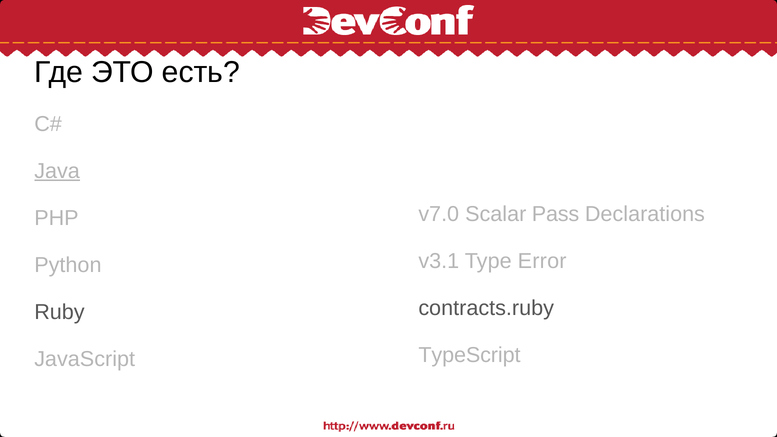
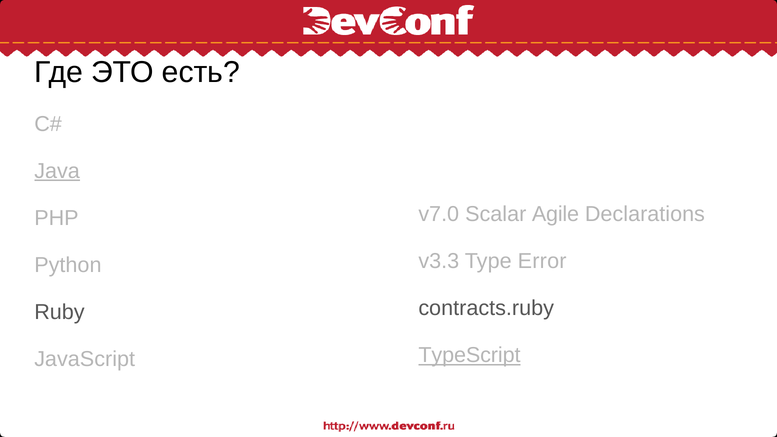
Pass: Pass -> Agile
v3.1: v3.1 -> v3.3
TypeScript underline: none -> present
